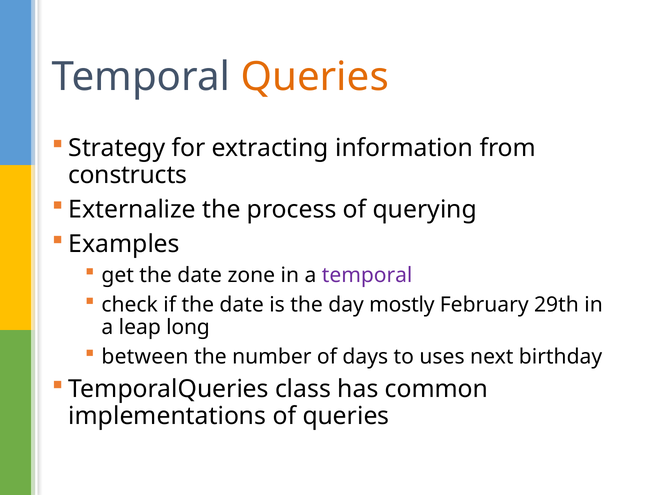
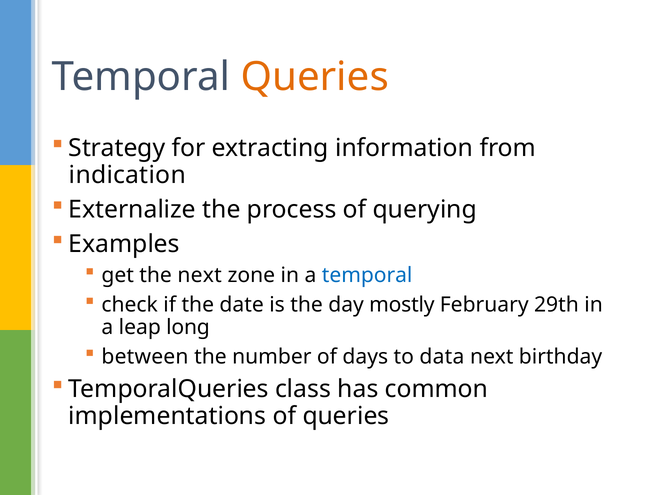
constructs: constructs -> indication
get the date: date -> next
temporal at (367, 275) colour: purple -> blue
uses: uses -> data
